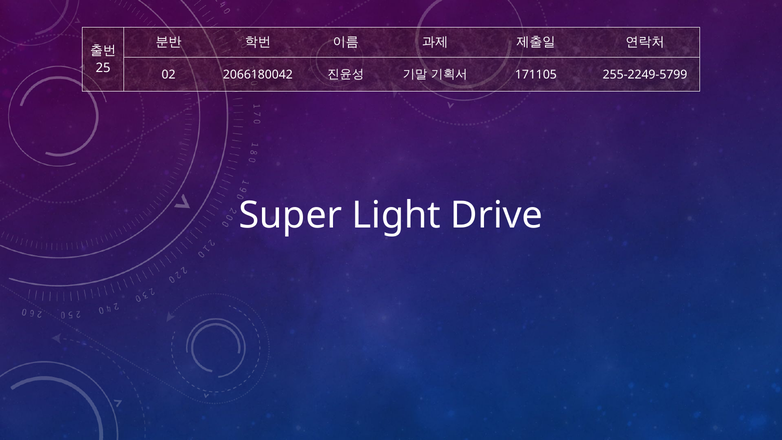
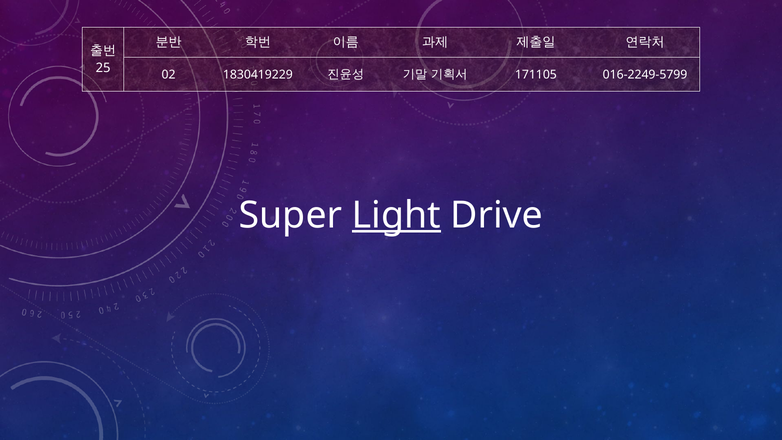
2066180042: 2066180042 -> 1830419229
255-2249-5799: 255-2249-5799 -> 016-2249-5799
Light underline: none -> present
